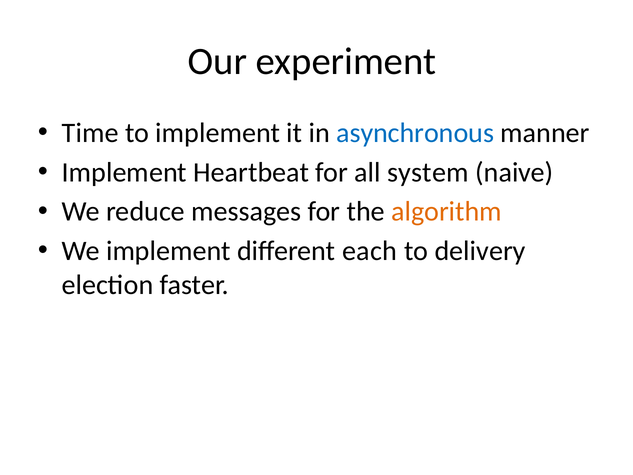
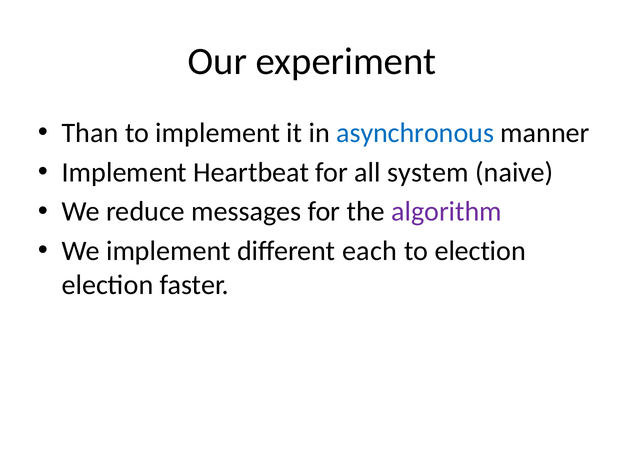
Time: Time -> Than
algorithm colour: orange -> purple
to delivery: delivery -> election
